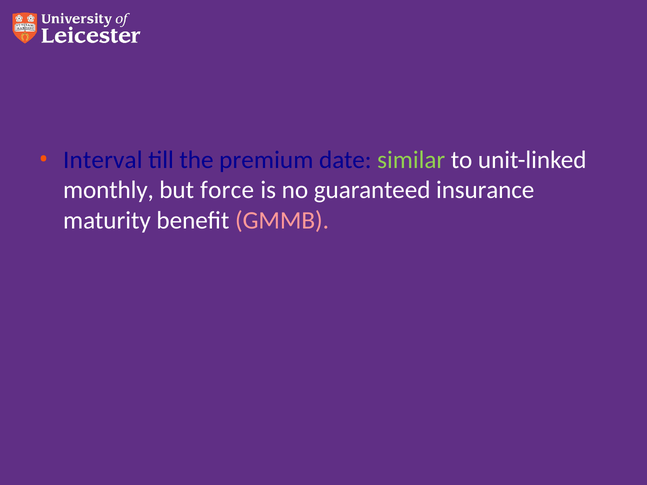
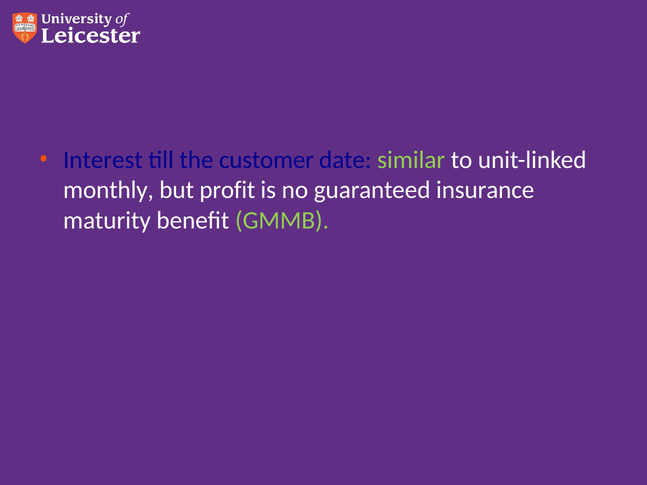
Interval: Interval -> Interest
premium: premium -> customer
force: force -> profit
GMMB colour: pink -> light green
